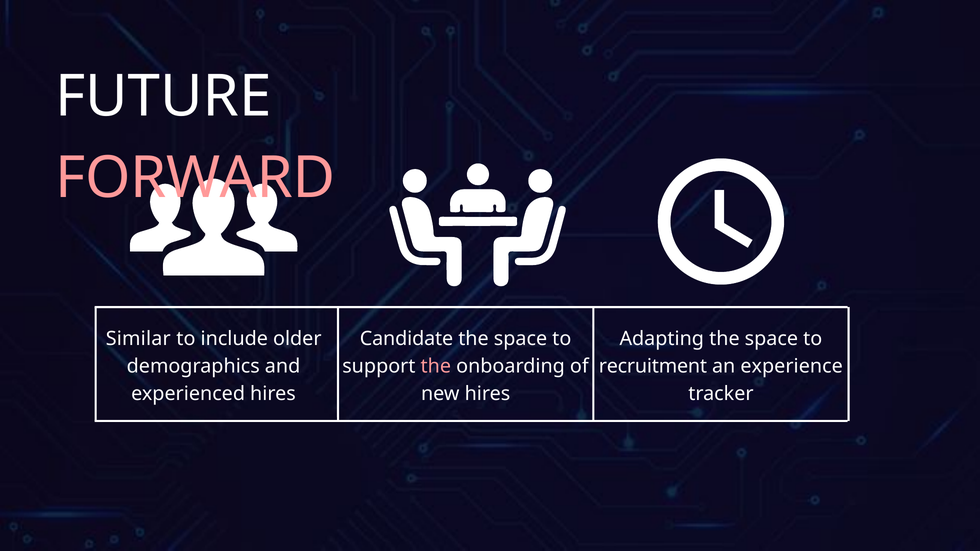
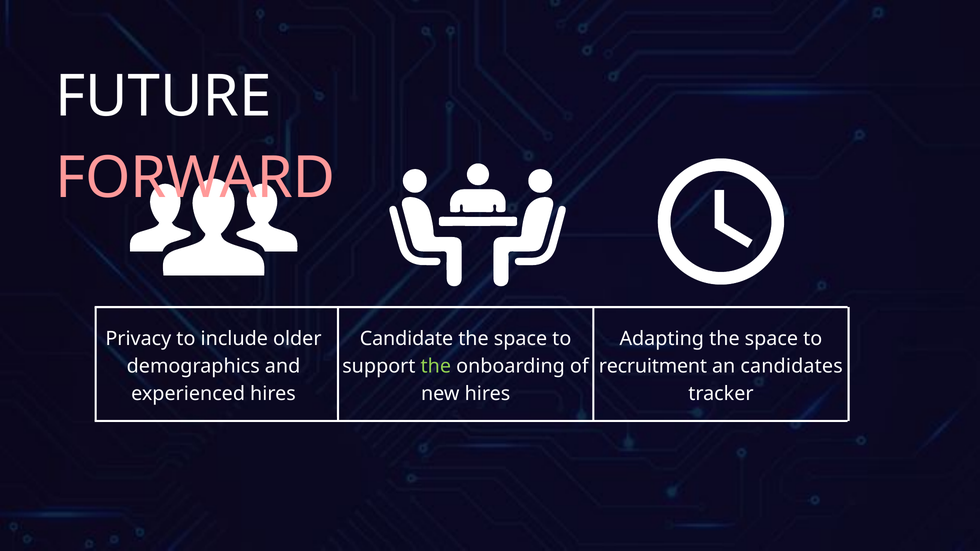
Similar: Similar -> Privacy
the at (436, 367) colour: pink -> light green
experience: experience -> candidates
